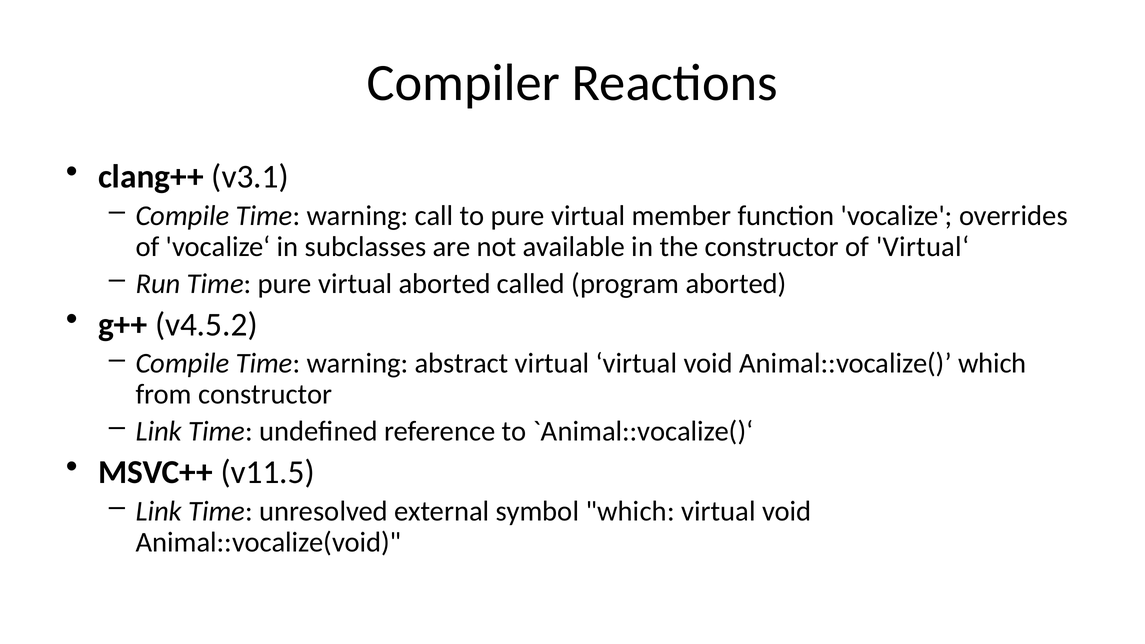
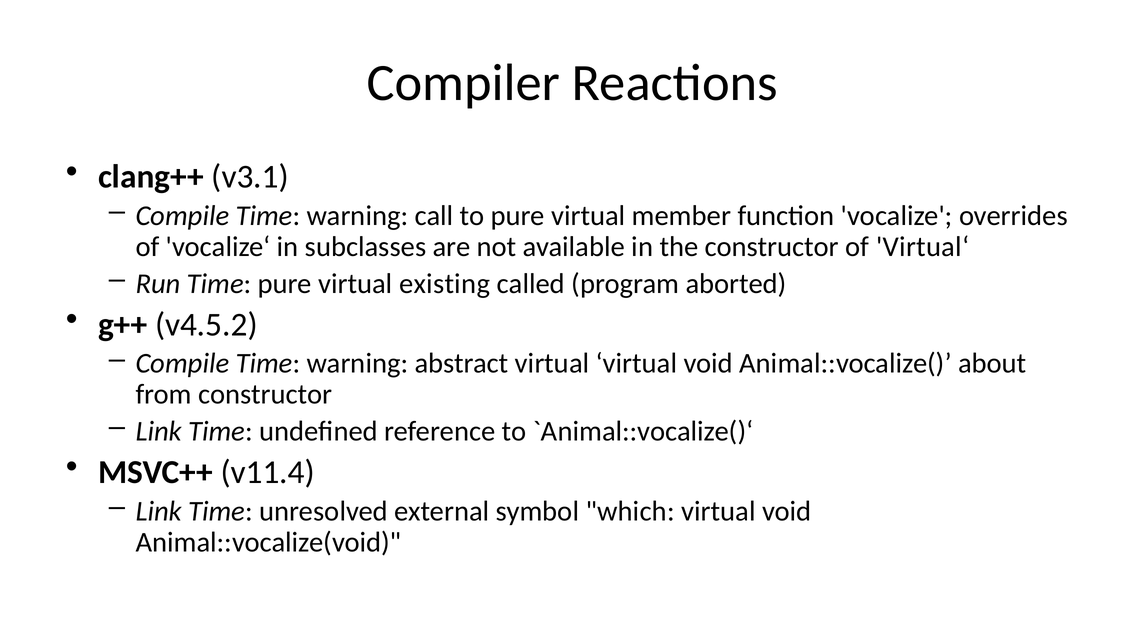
virtual aborted: aborted -> existing
Animal::vocalize( which: which -> about
v11.5: v11.5 -> v11.4
